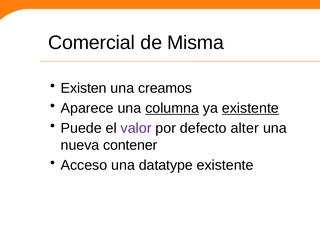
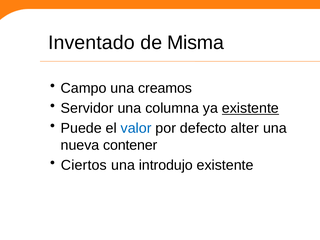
Comercial: Comercial -> Inventado
Existen: Existen -> Campo
Aparece: Aparece -> Servidor
columna underline: present -> none
valor colour: purple -> blue
Acceso: Acceso -> Ciertos
datatype: datatype -> introdujo
